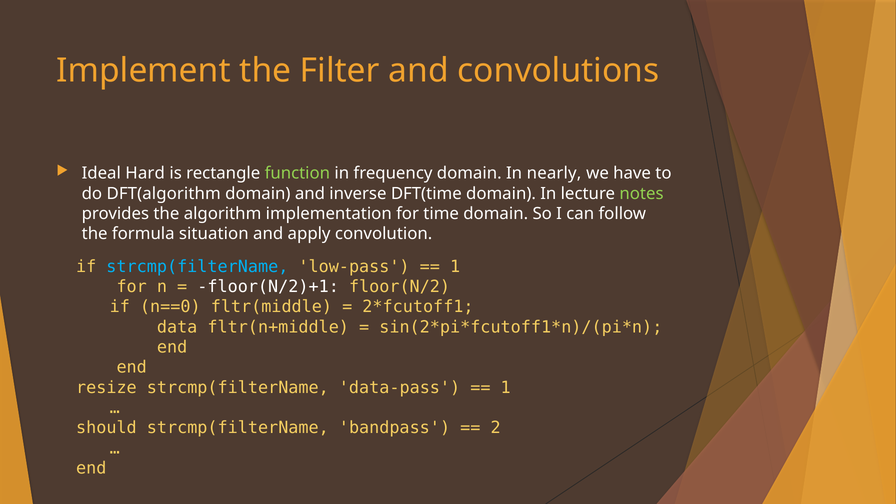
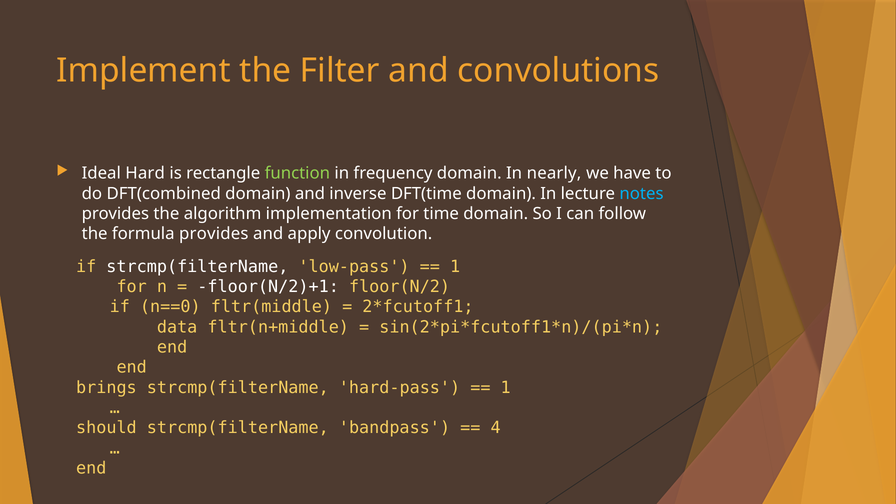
DFT(algorithm: DFT(algorithm -> DFT(combined
notes colour: light green -> light blue
formula situation: situation -> provides
strcmp(filterName at (197, 267) colour: light blue -> white
resize: resize -> brings
data-pass: data-pass -> hard-pass
2: 2 -> 4
